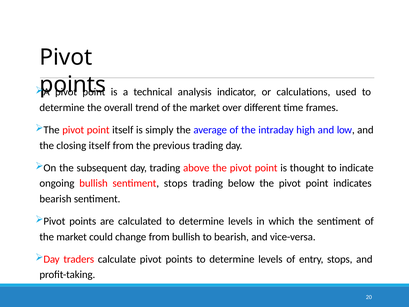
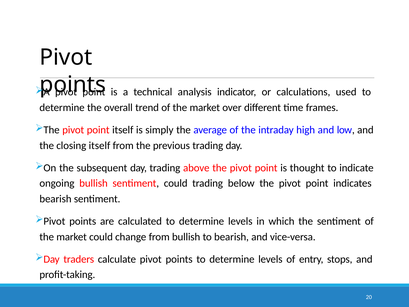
sentiment stops: stops -> could
